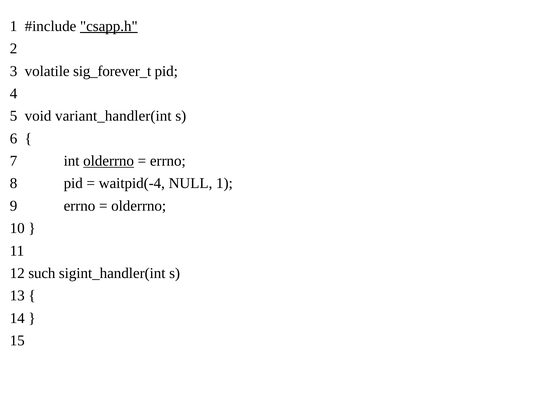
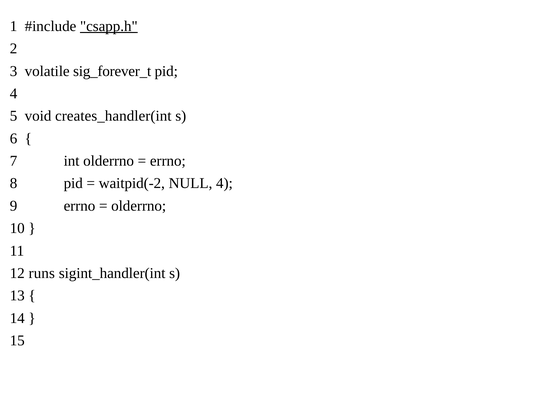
variant_handler(int: variant_handler(int -> creates_handler(int
olderrno at (109, 161) underline: present -> none
waitpid(-4: waitpid(-4 -> waitpid(-2
NULL 1: 1 -> 4
such: such -> runs
